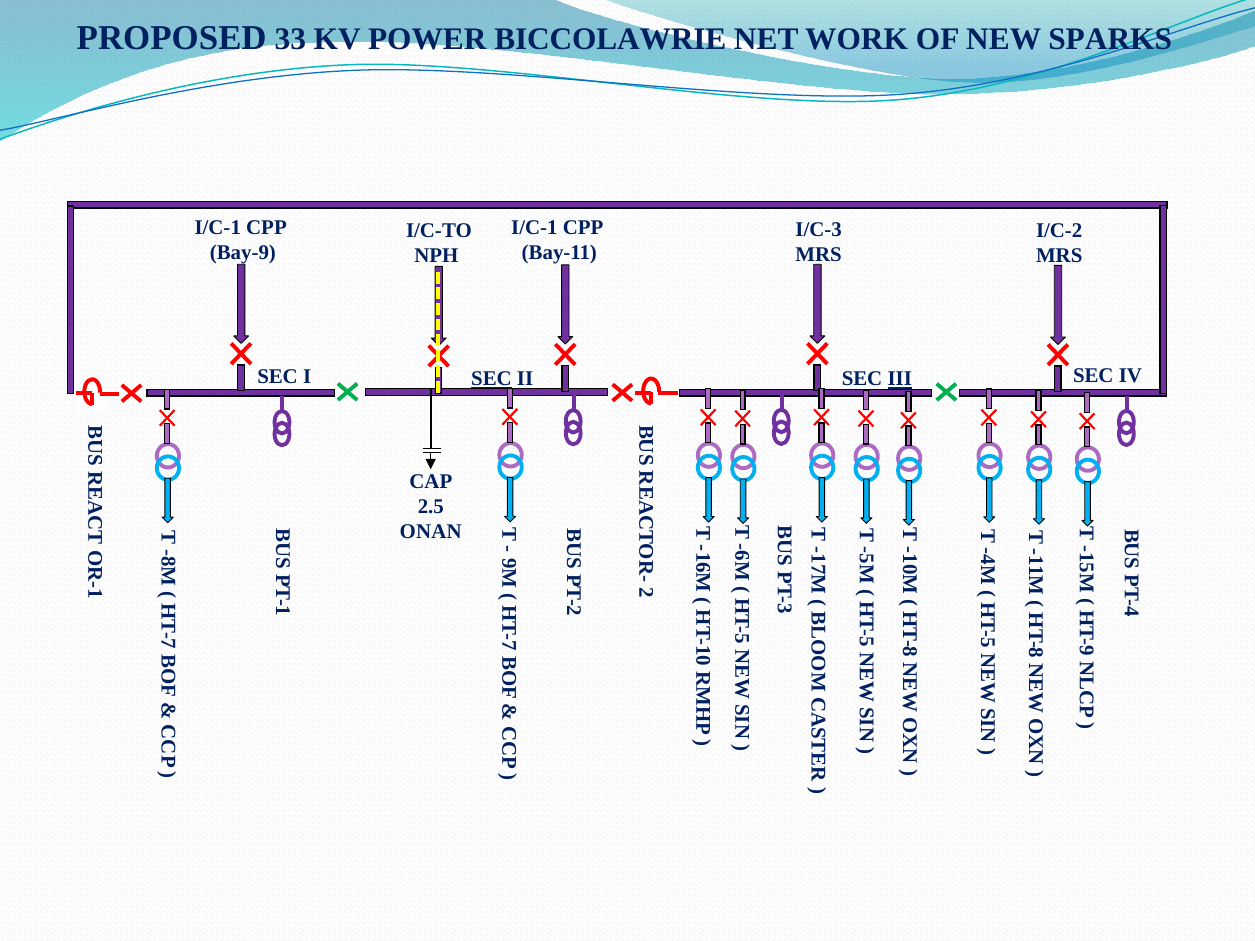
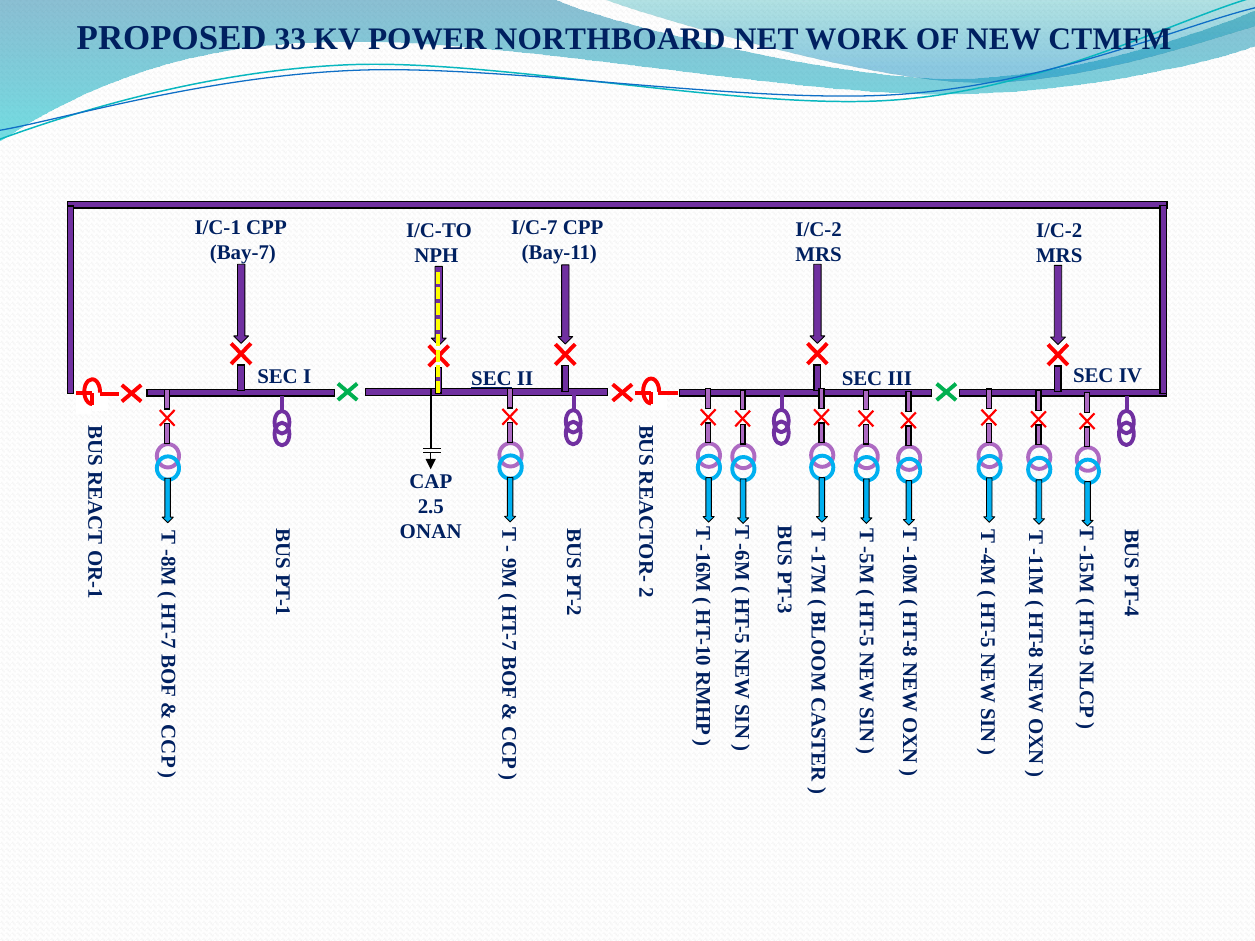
BICCOLAWRIE: BICCOLAWRIE -> NORTHBOARD
SPARKS: SPARKS -> CTMFM
I/C-1 at (534, 228): I/C-1 -> I/C-7
I/C-3 at (819, 230): I/C-3 -> I/C-2
Bay-9: Bay-9 -> Bay-7
III underline: present -> none
